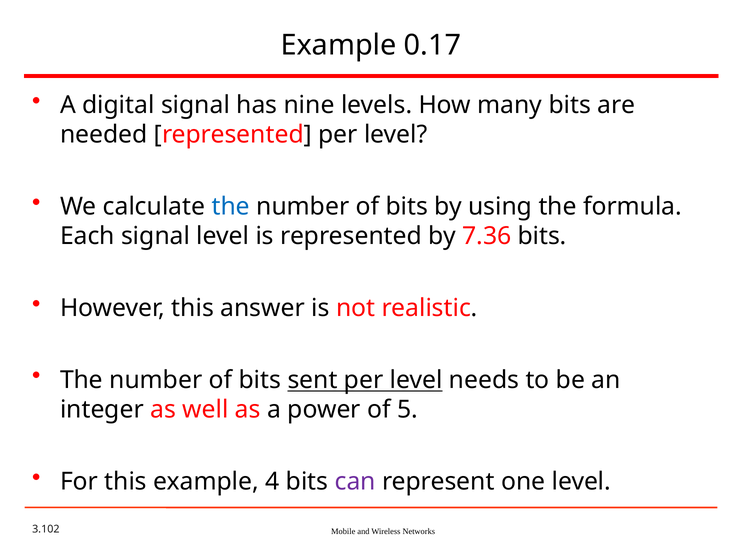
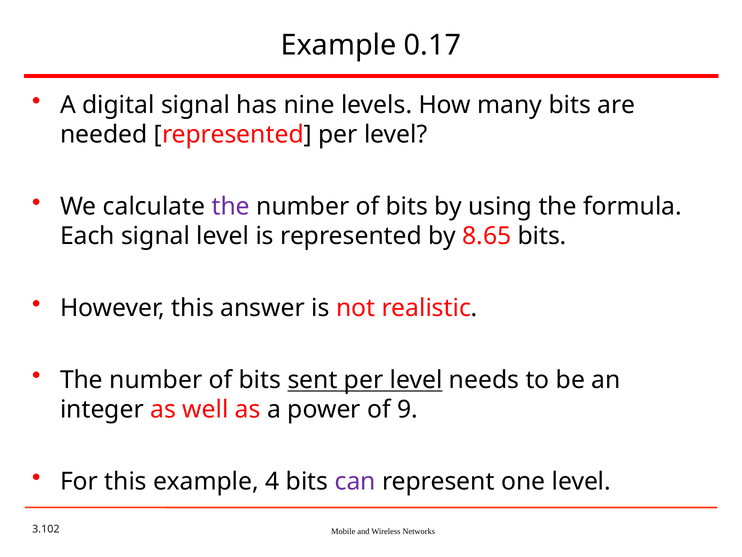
the at (231, 206) colour: blue -> purple
7.36: 7.36 -> 8.65
5: 5 -> 9
